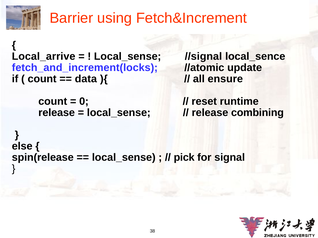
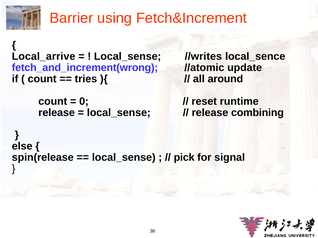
//signal: //signal -> //writes
fetch_and_increment(locks: fetch_and_increment(locks -> fetch_and_increment(wrong
data: data -> tries
ensure: ensure -> around
